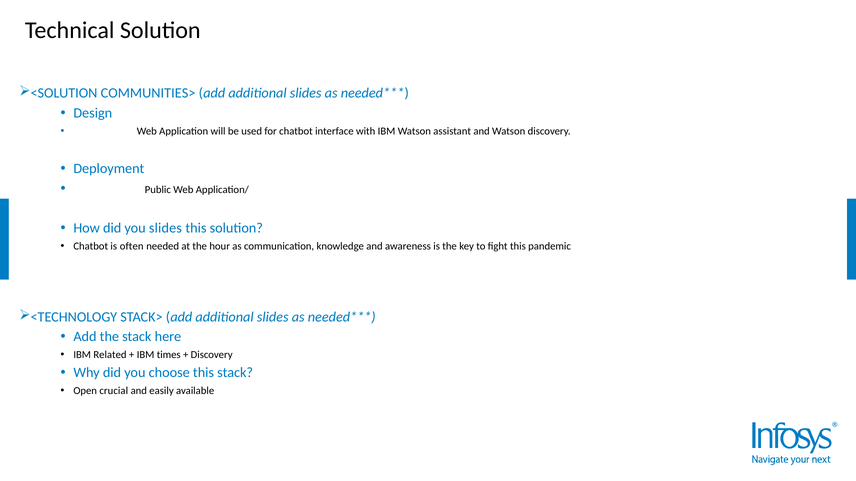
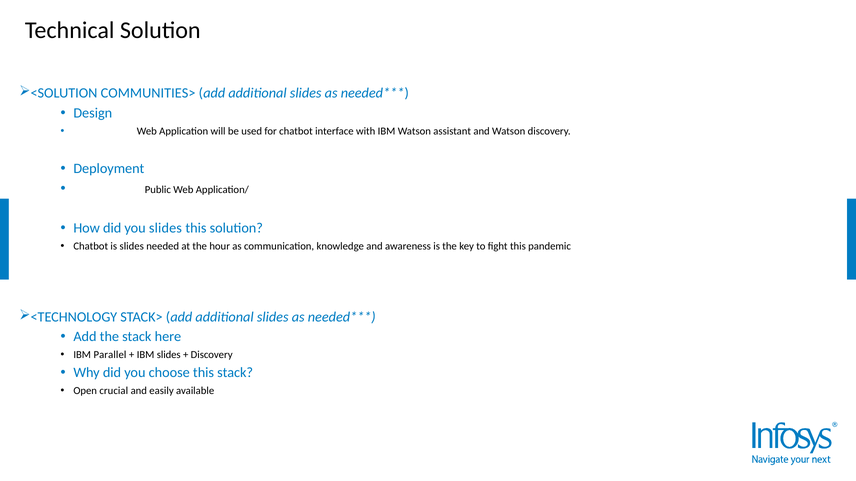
is often: often -> slides
Related: Related -> Parallel
IBM times: times -> slides
